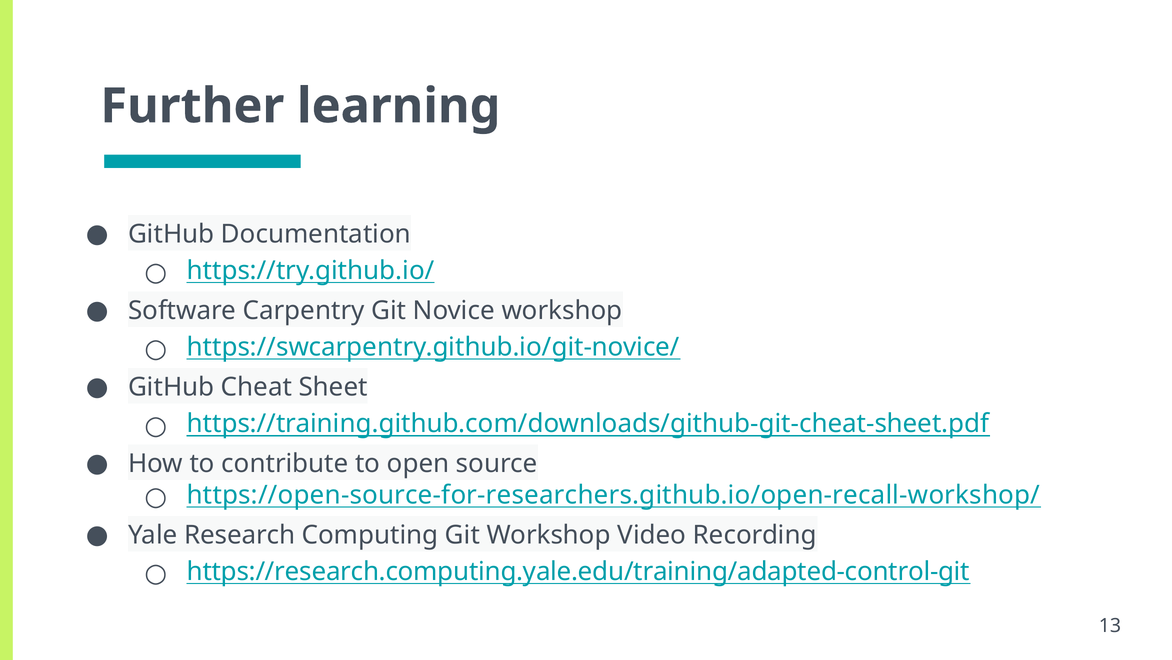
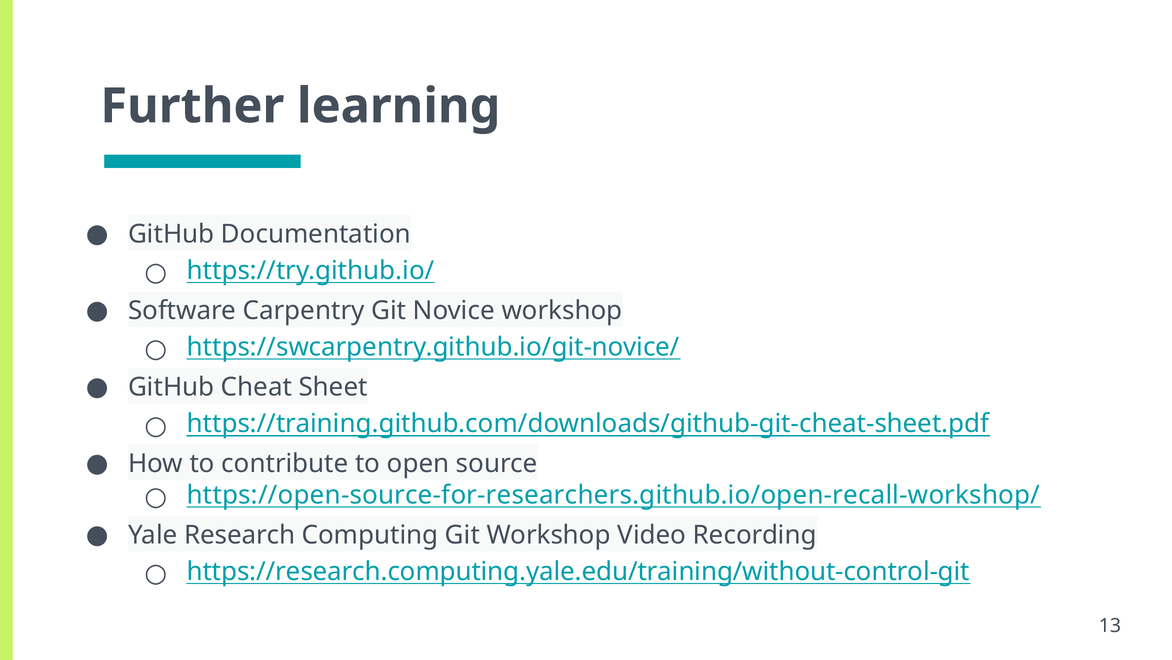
https://research.computing.yale.edu/training/adapted-control-git: https://research.computing.yale.edu/training/adapted-control-git -> https://research.computing.yale.edu/training/without-control-git
